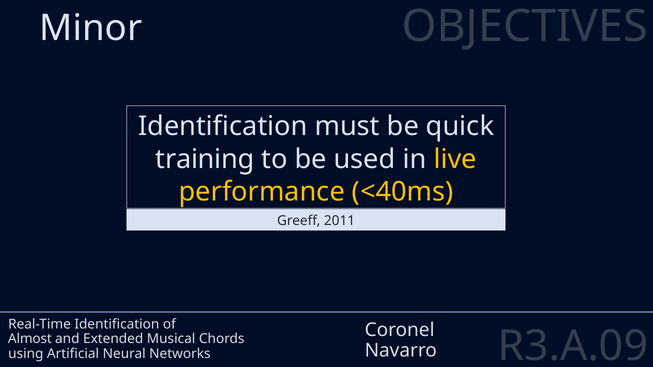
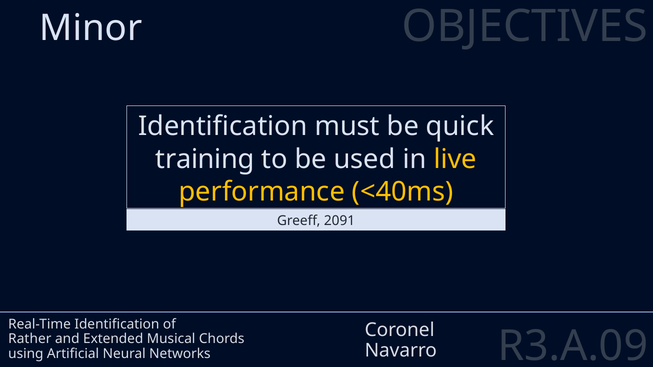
2011: 2011 -> 2091
Almost: Almost -> Rather
